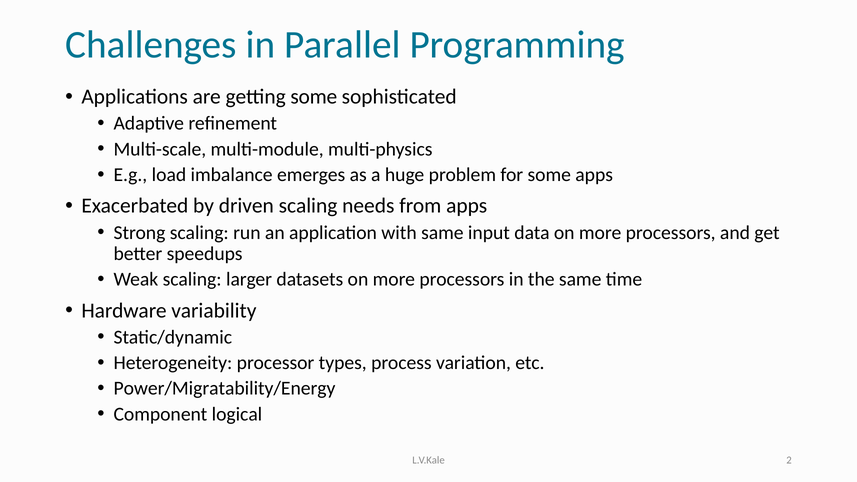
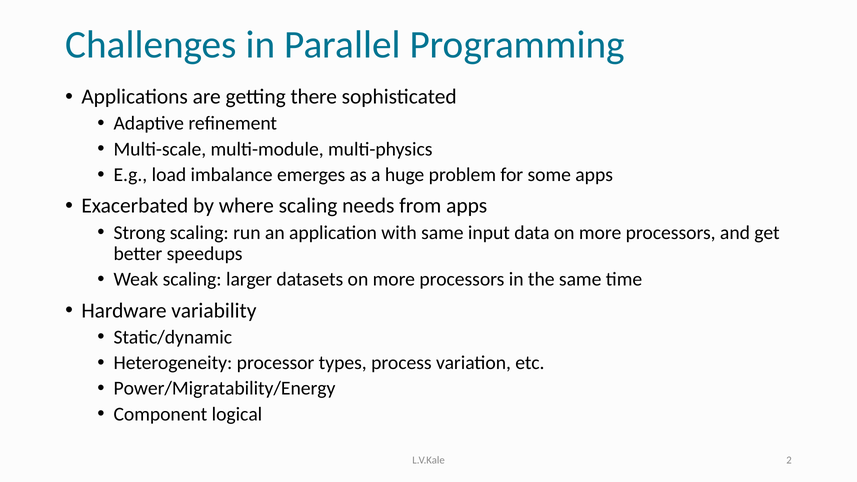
getting some: some -> there
driven: driven -> where
